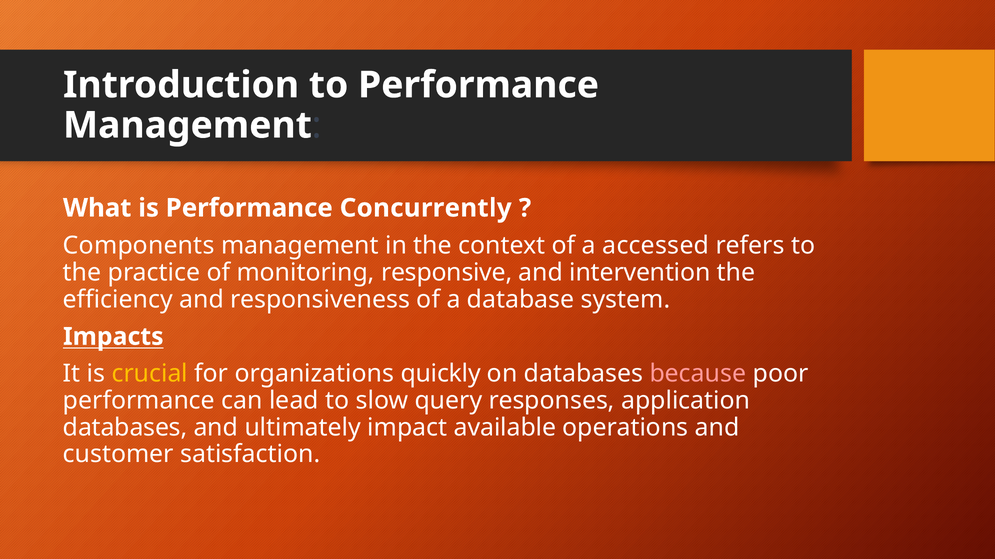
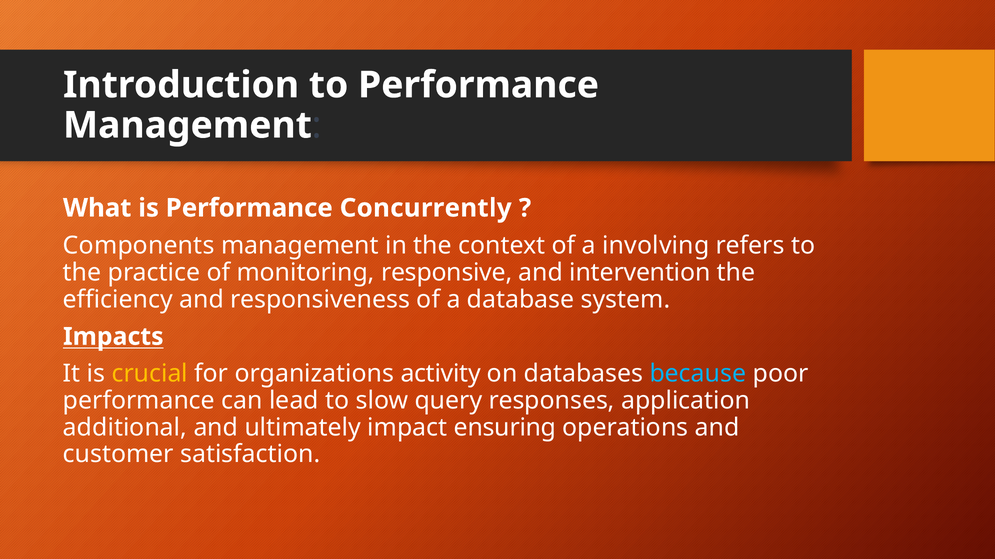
accessed: accessed -> involving
quickly: quickly -> activity
because colour: pink -> light blue
databases at (125, 428): databases -> additional
available: available -> ensuring
